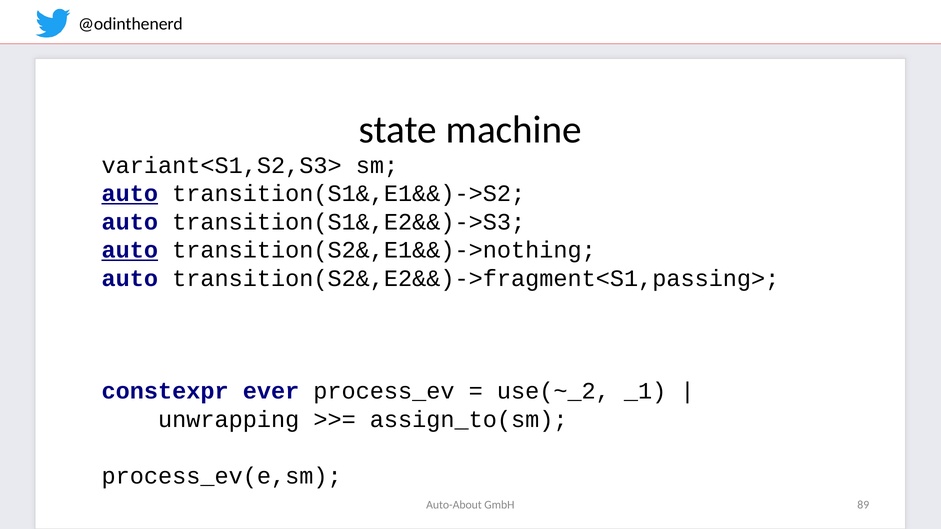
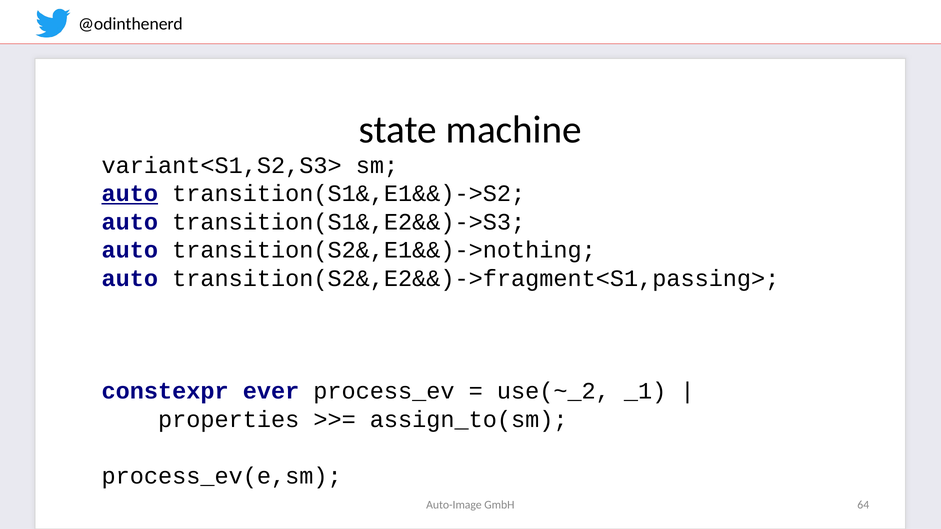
auto at (130, 250) underline: present -> none
unwrapping: unwrapping -> properties
Auto-About: Auto-About -> Auto-Image
89: 89 -> 64
